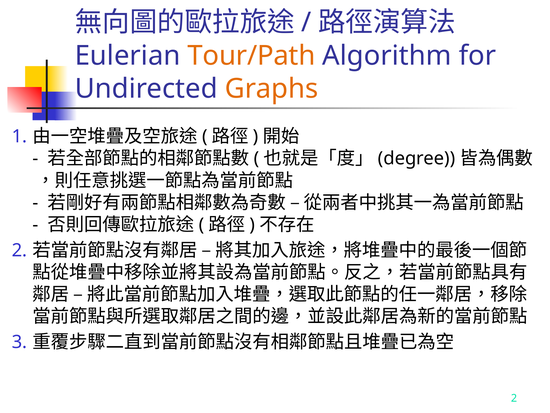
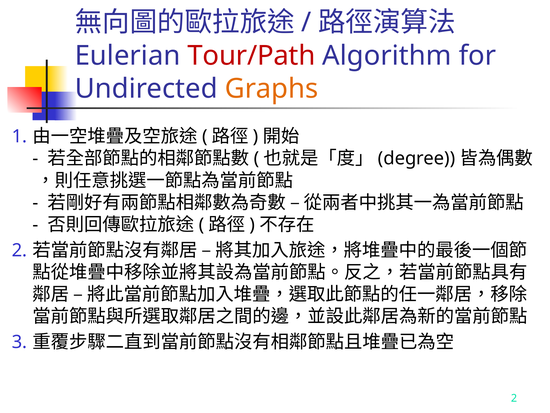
Tour/Path colour: orange -> red
